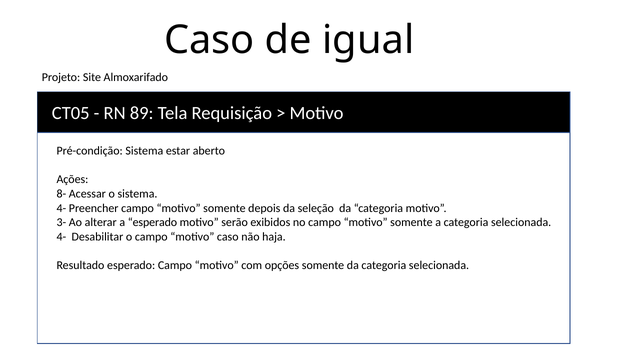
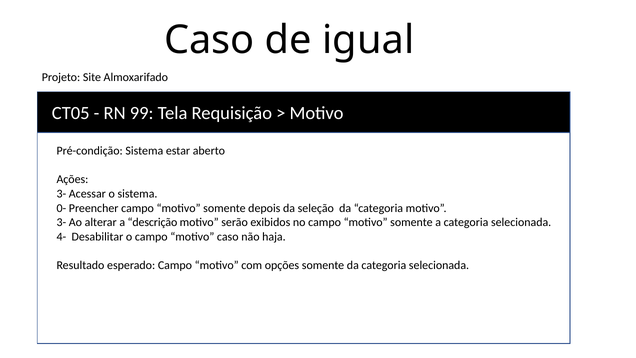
89: 89 -> 99
8- at (61, 194): 8- -> 3-
4- at (61, 208): 4- -> 0-
a esperado: esperado -> descrição
